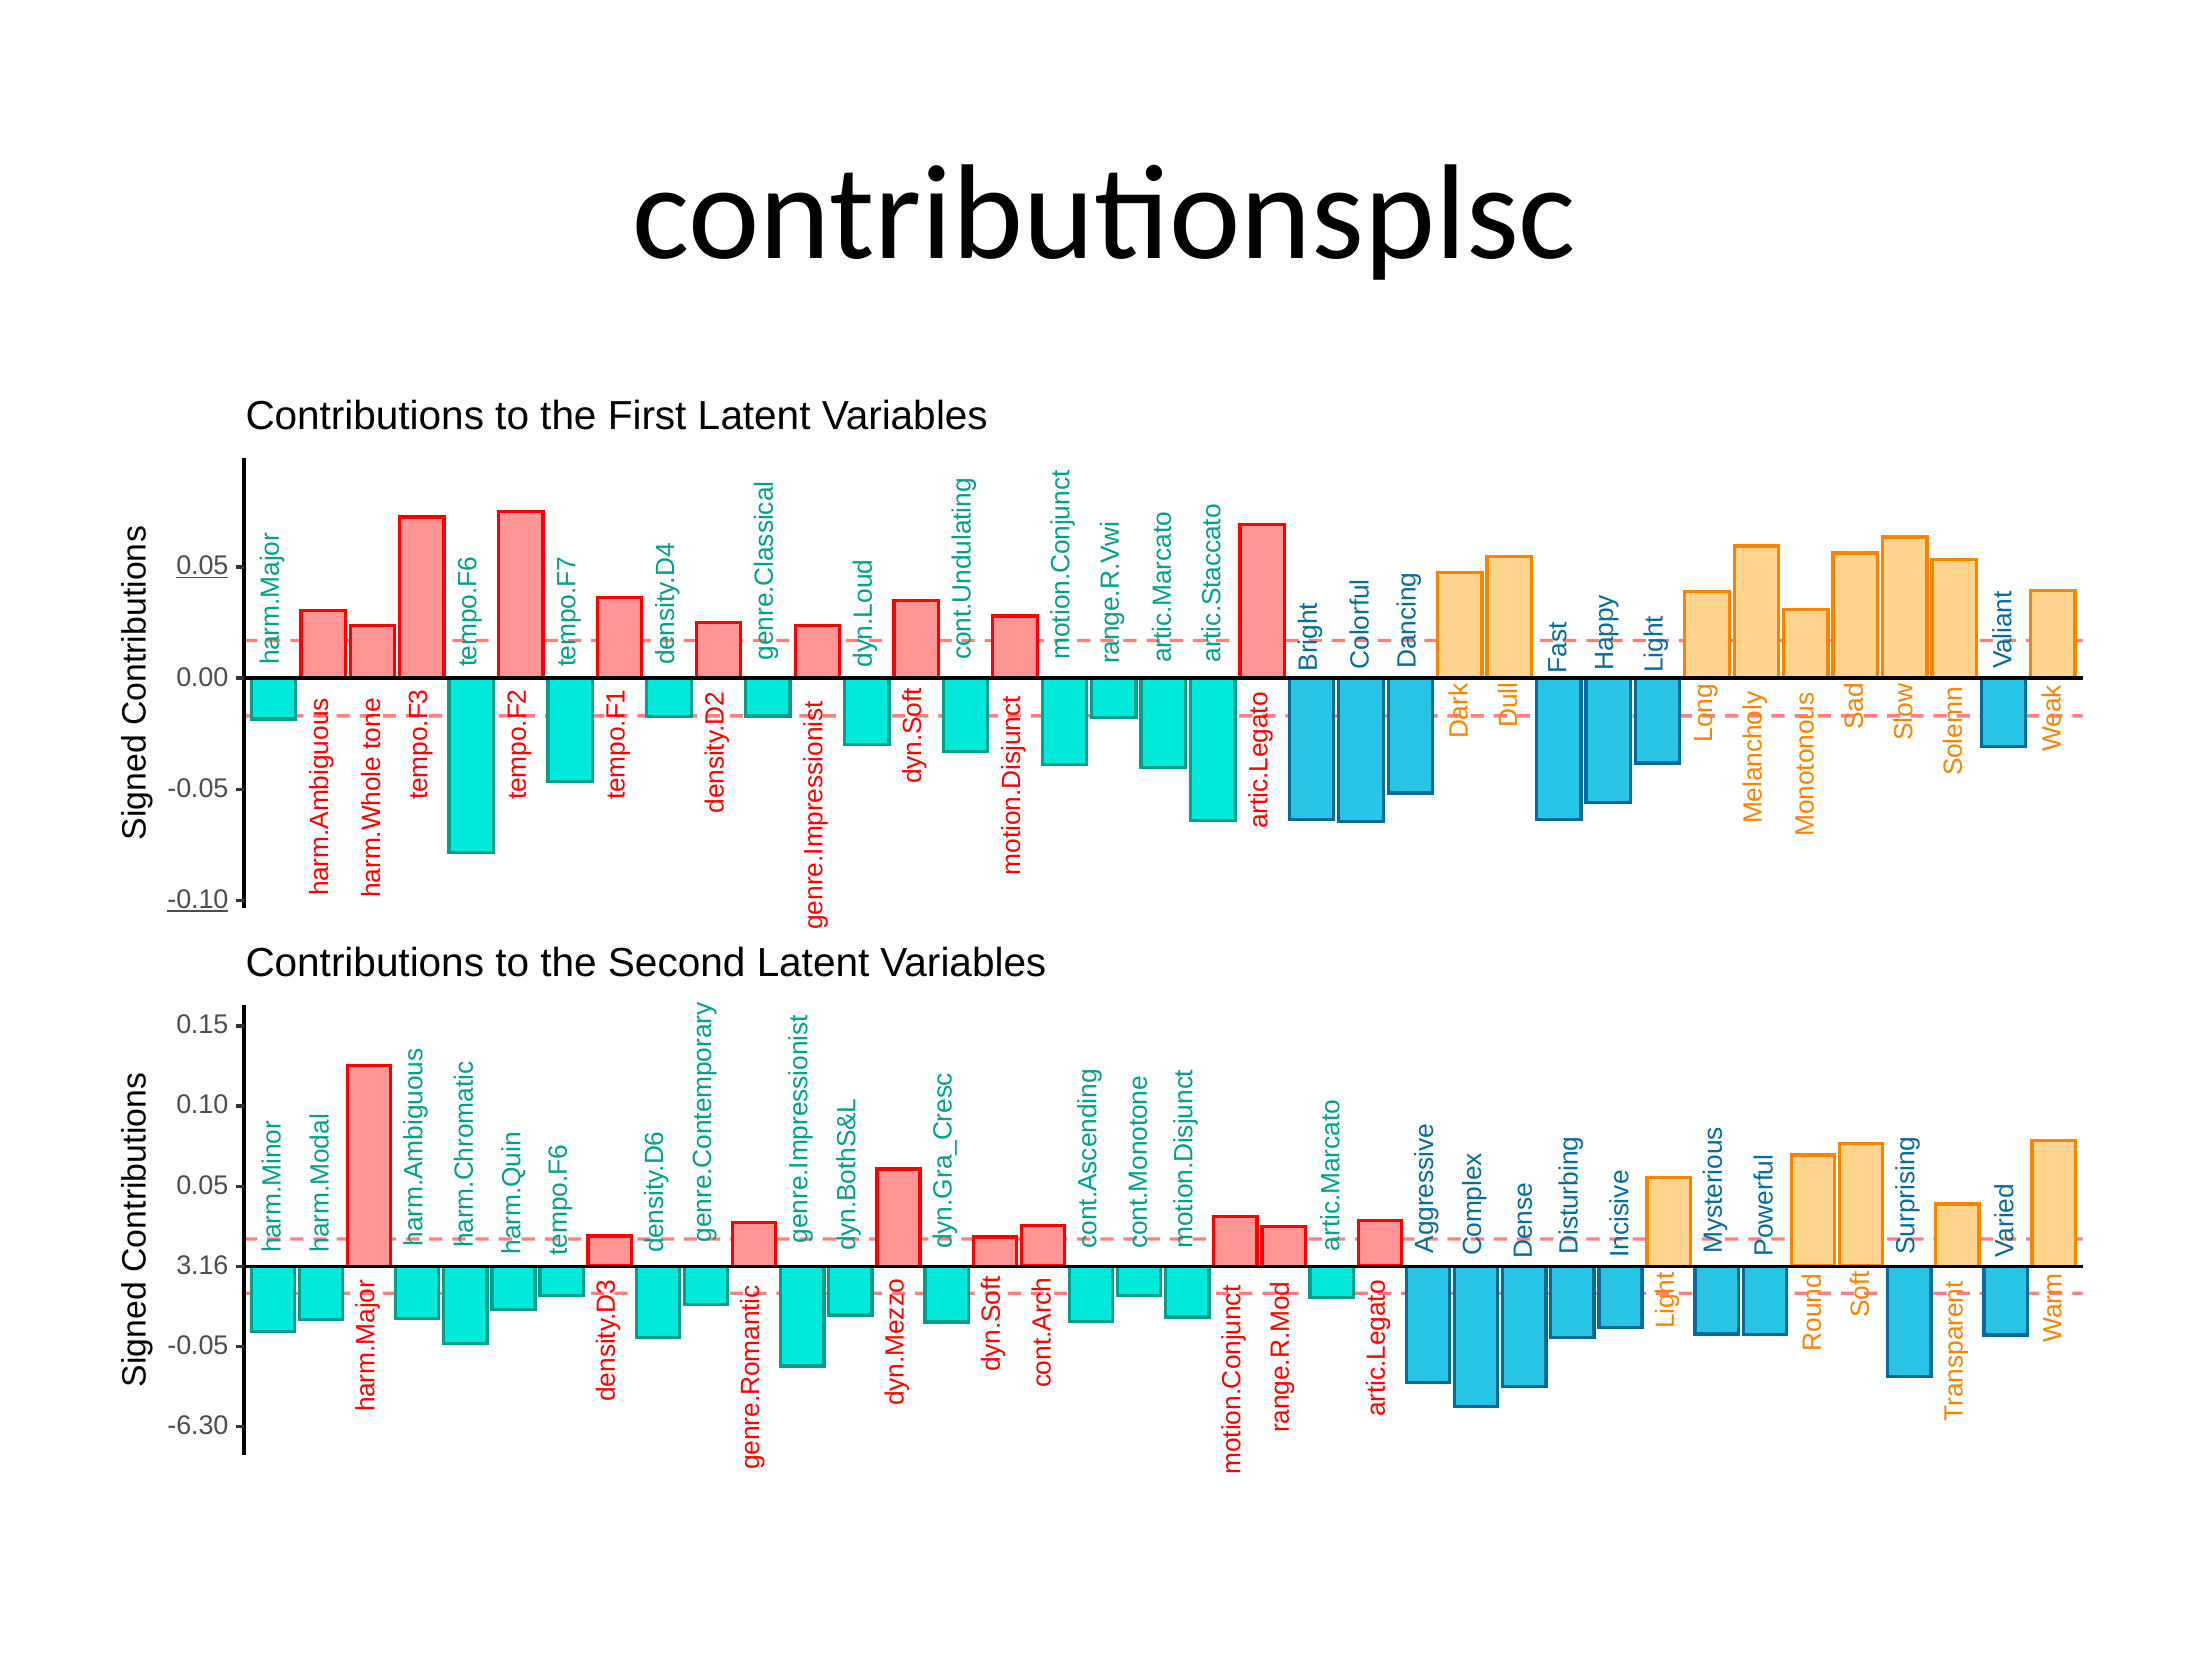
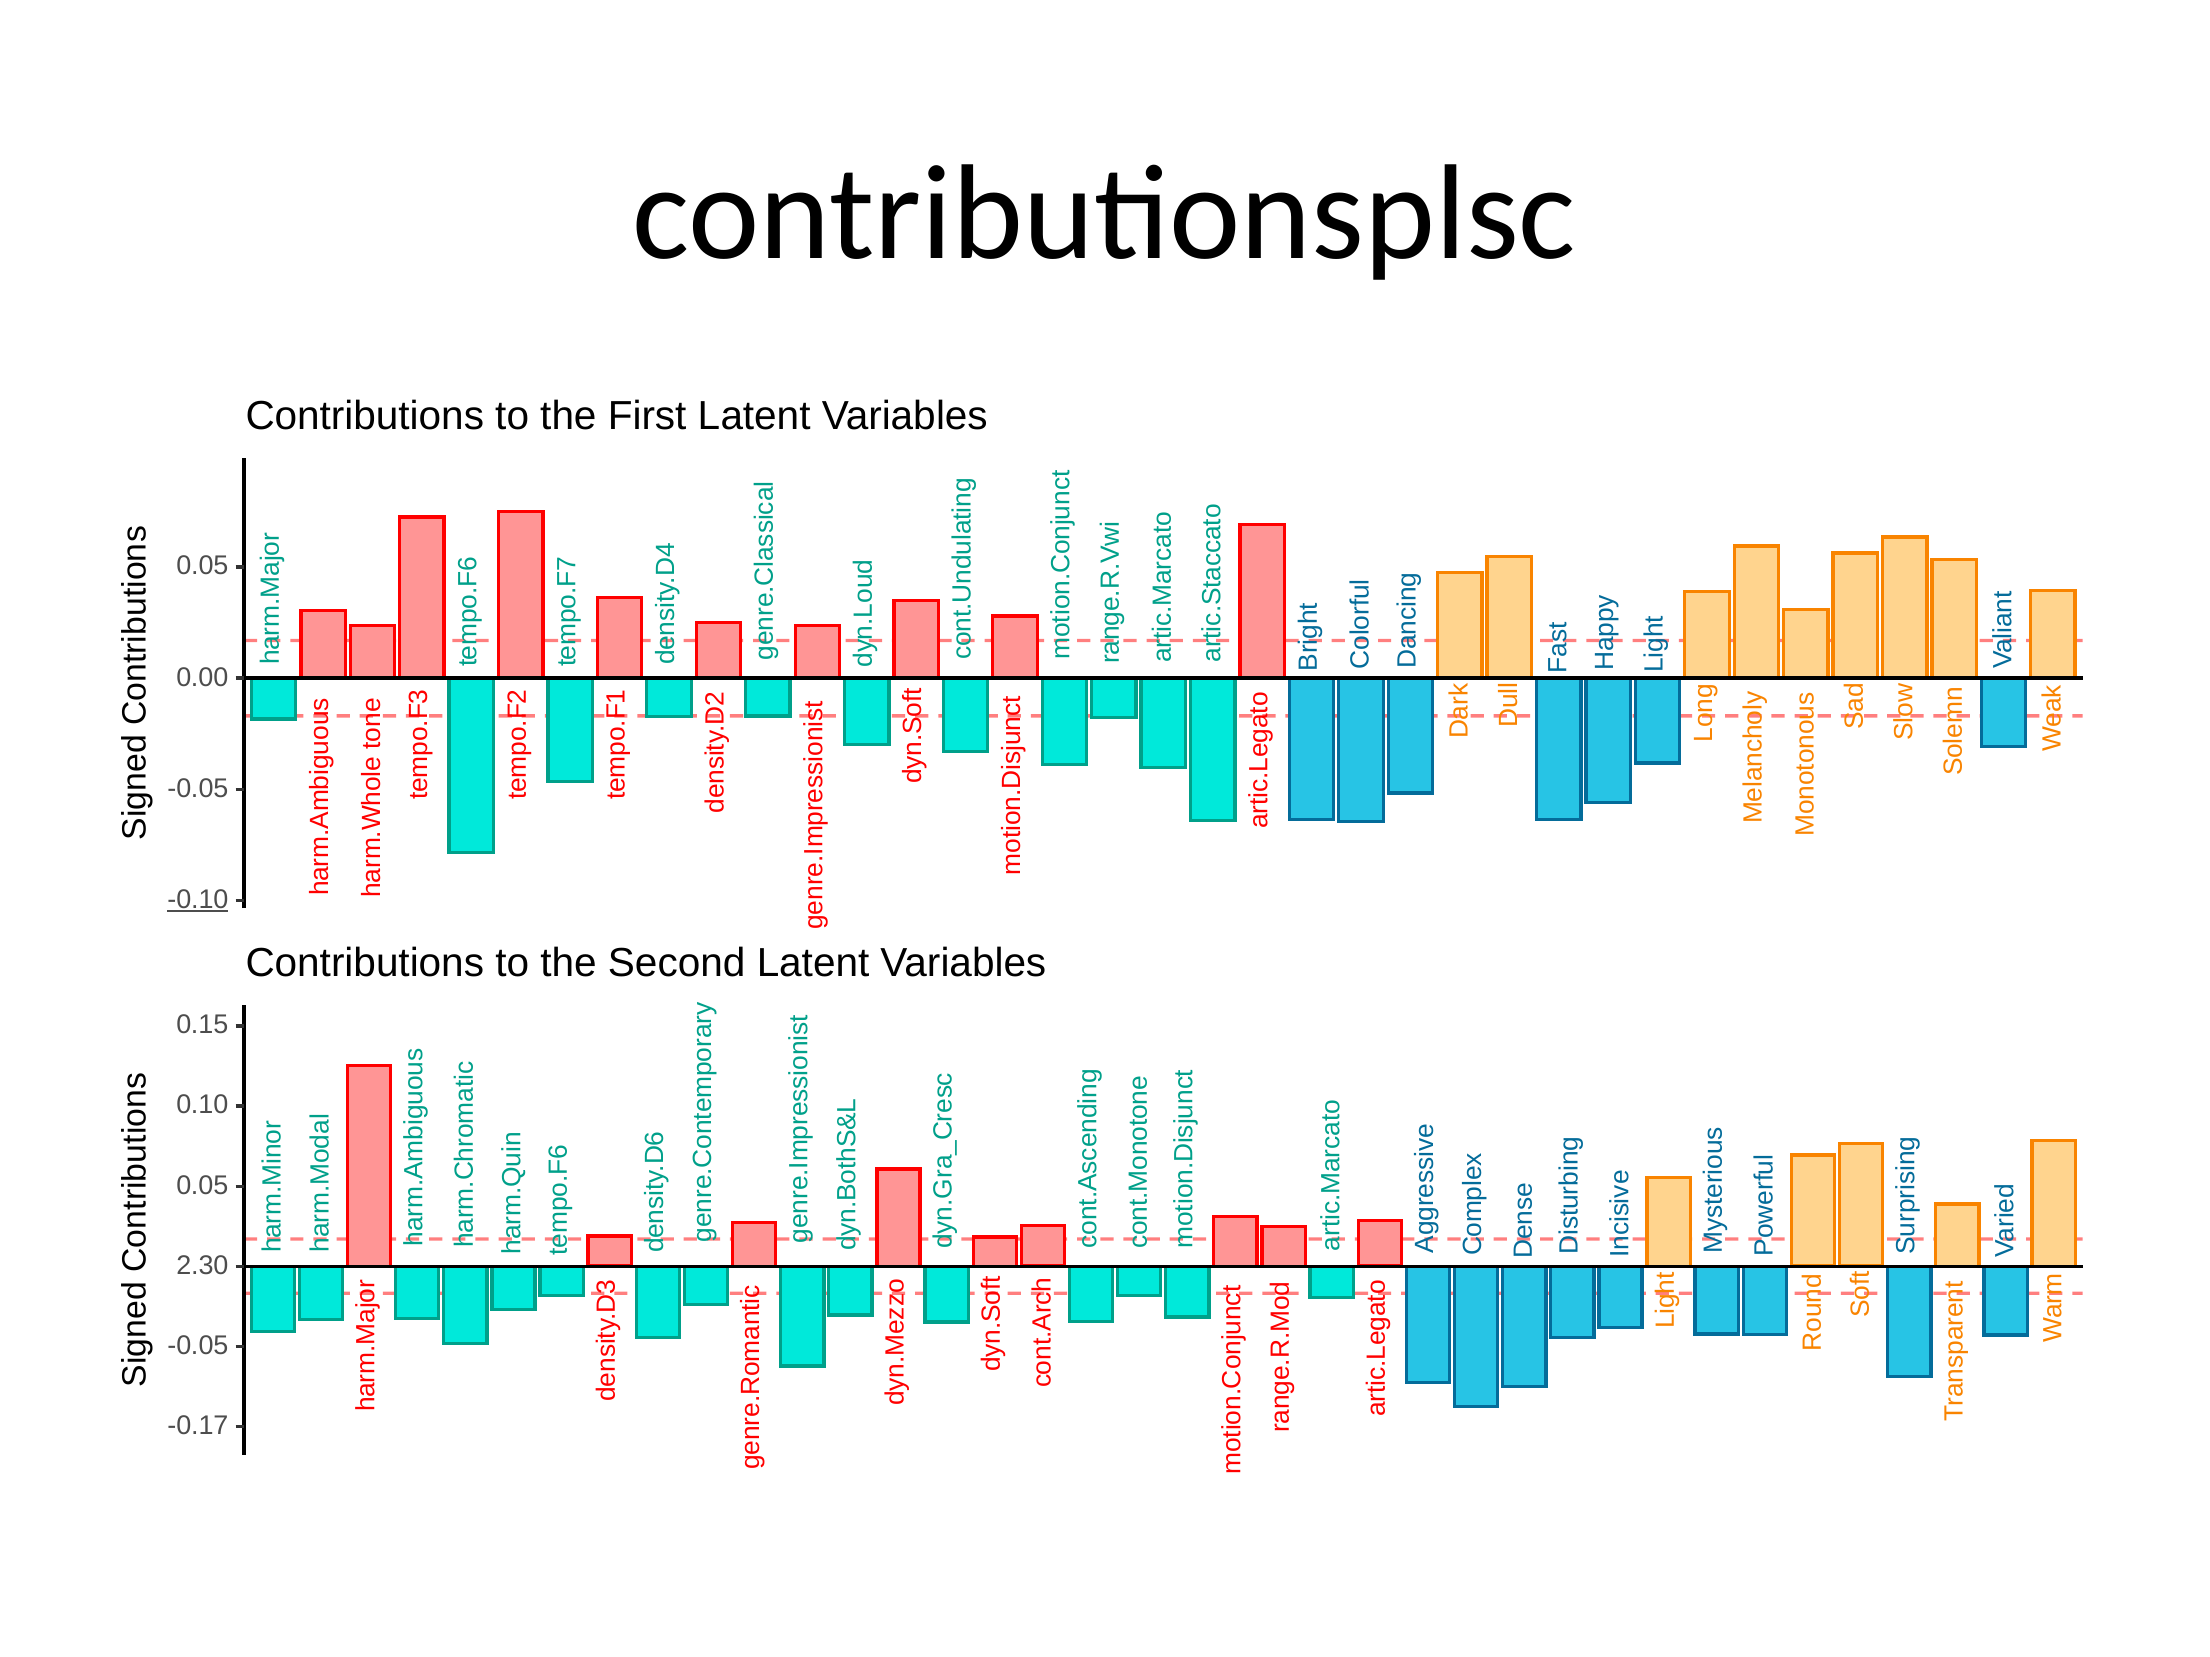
0.05 at (202, 566) underline: present -> none
3.16: 3.16 -> 2.30
-6.30: -6.30 -> -0.17
